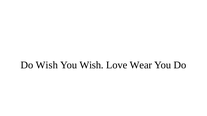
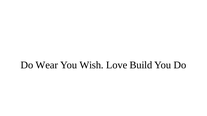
Do Wish: Wish -> Wear
Wear: Wear -> Build
